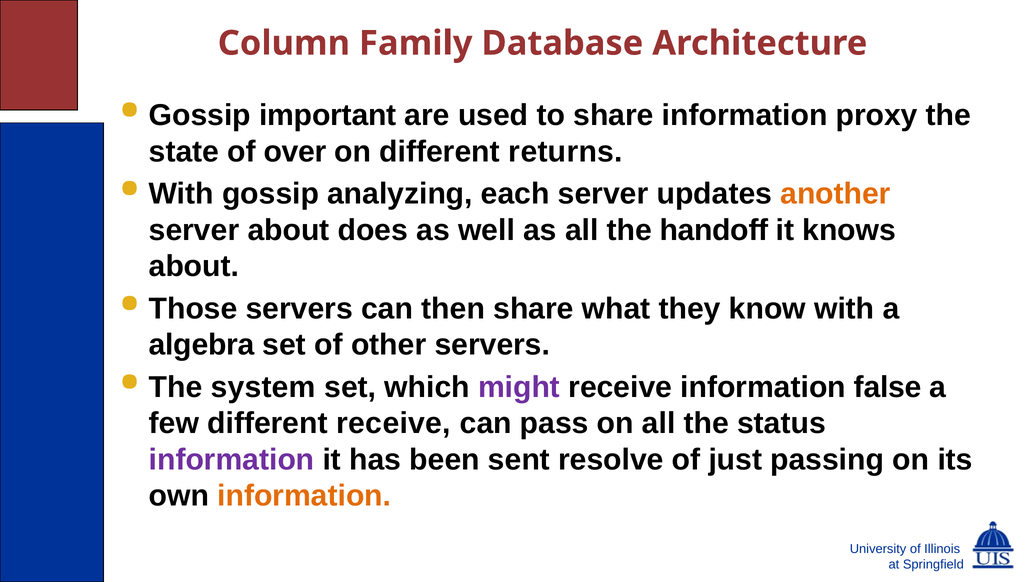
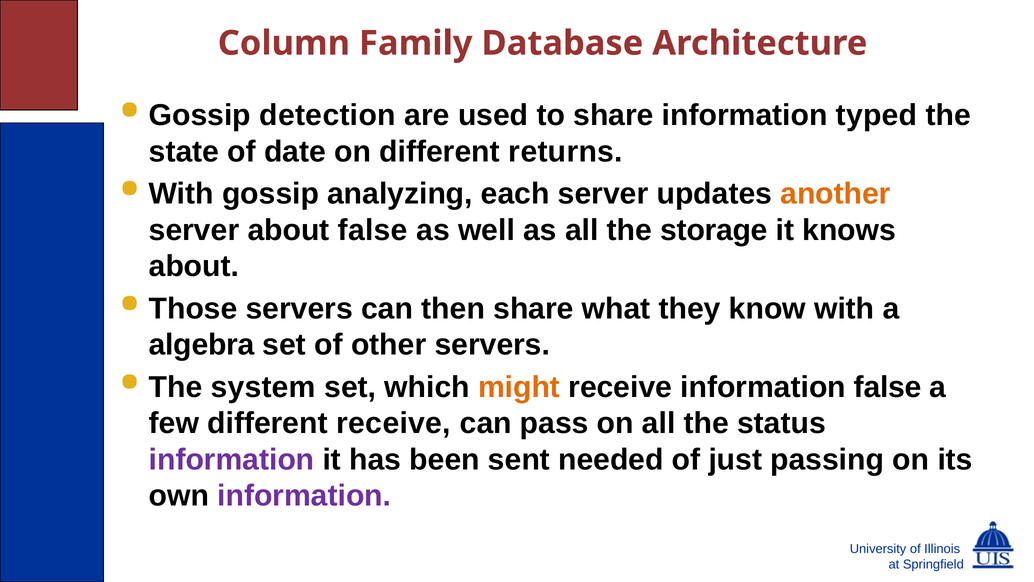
important: important -> detection
proxy: proxy -> typed
over: over -> date
about does: does -> false
handoff: handoff -> storage
might colour: purple -> orange
resolve: resolve -> needed
information at (304, 496) colour: orange -> purple
